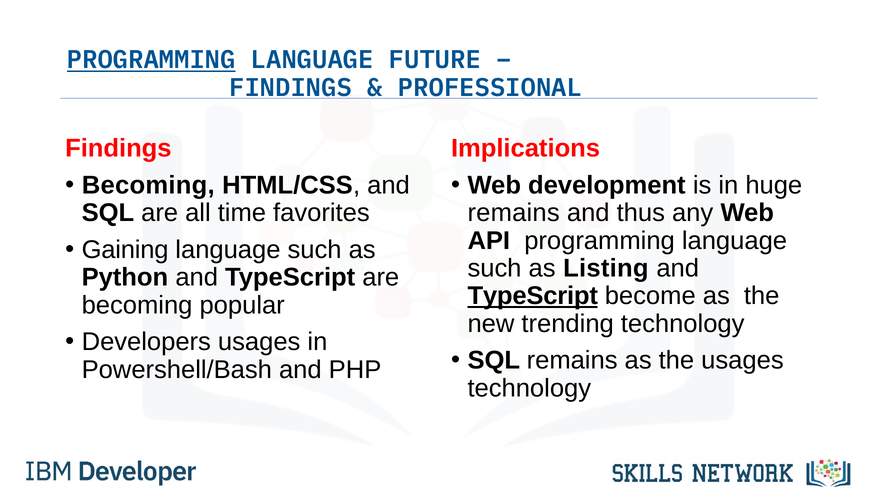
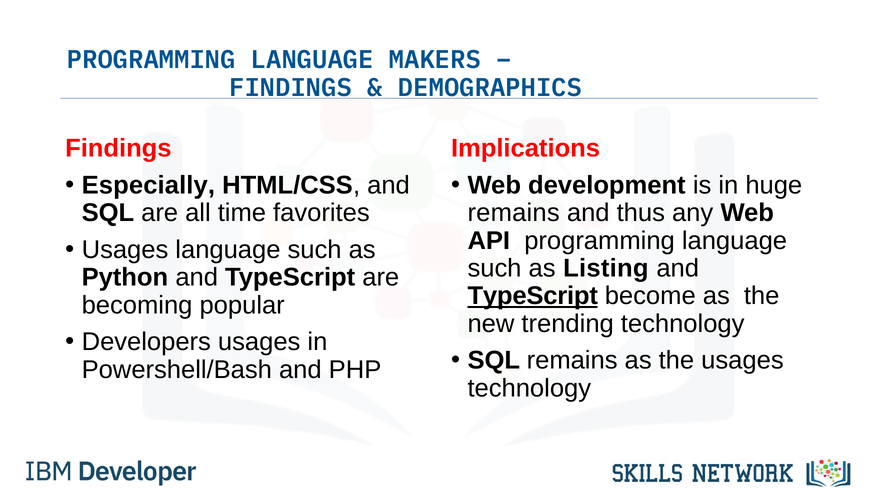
PROGRAMMING at (151, 60) underline: present -> none
FUTURE: FUTURE -> MAKERS
PROFESSIONAL: PROFESSIONAL -> DEMOGRAPHICS
Becoming at (148, 185): Becoming -> Especially
Gaining at (125, 250): Gaining -> Usages
